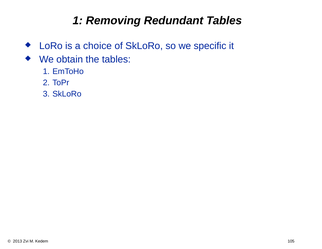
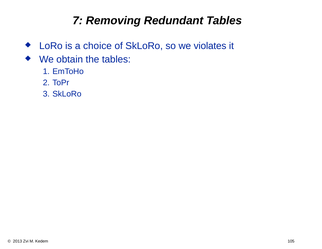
1 at (78, 21): 1 -> 7
specific: specific -> violates
